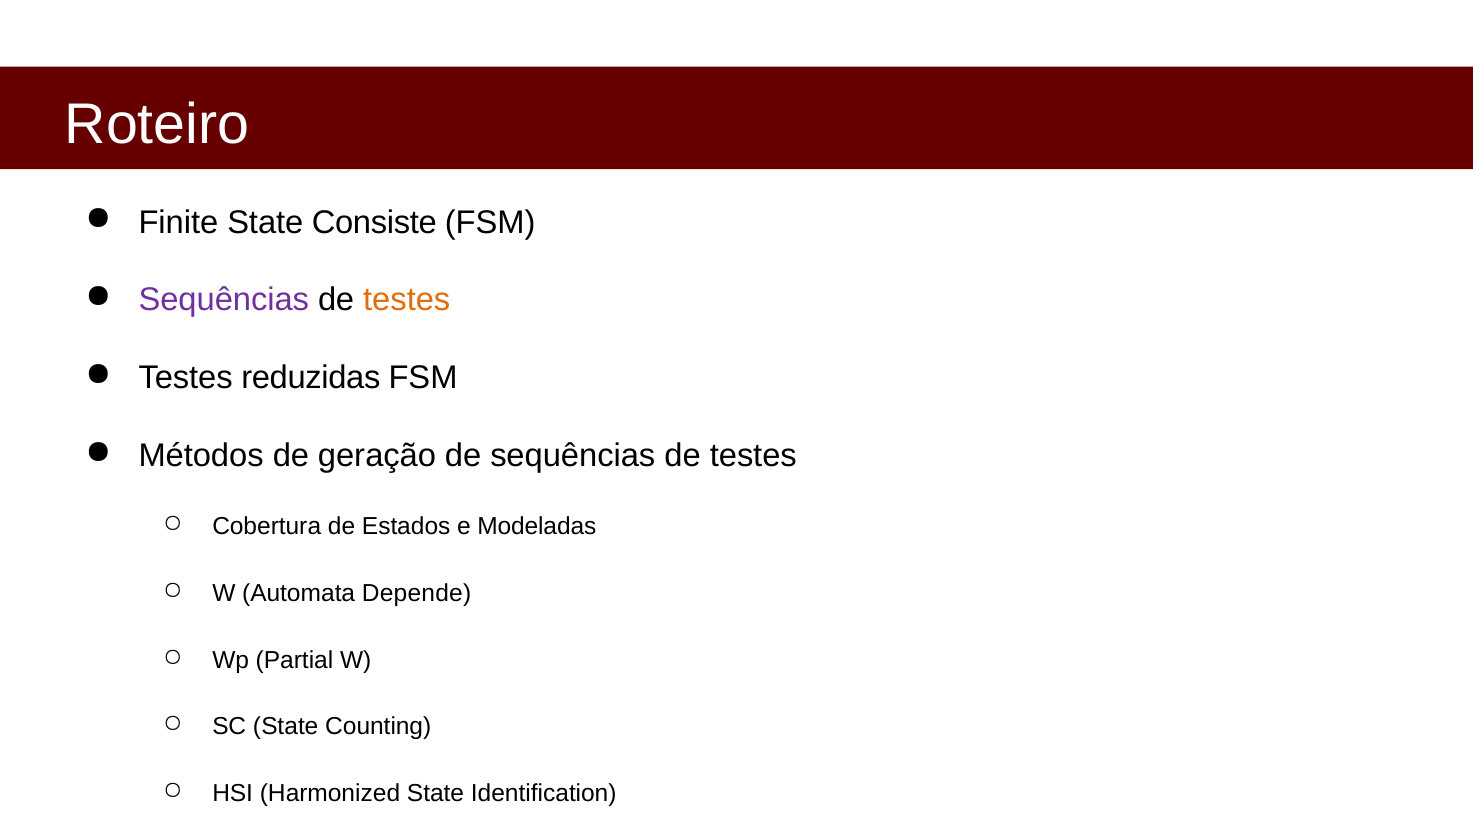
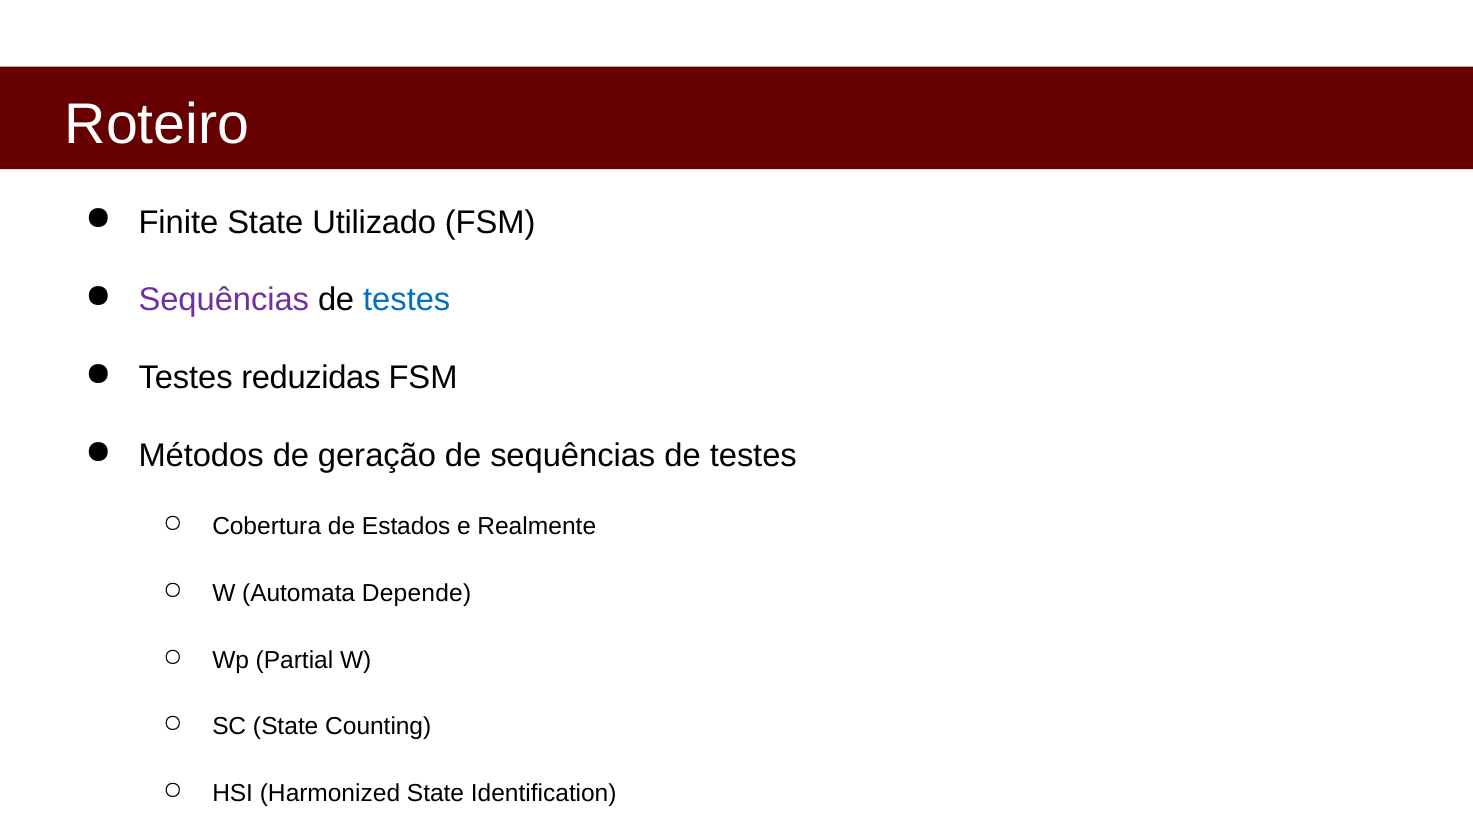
Consiste: Consiste -> Utilizado
testes at (407, 300) colour: orange -> blue
Modeladas: Modeladas -> Realmente
